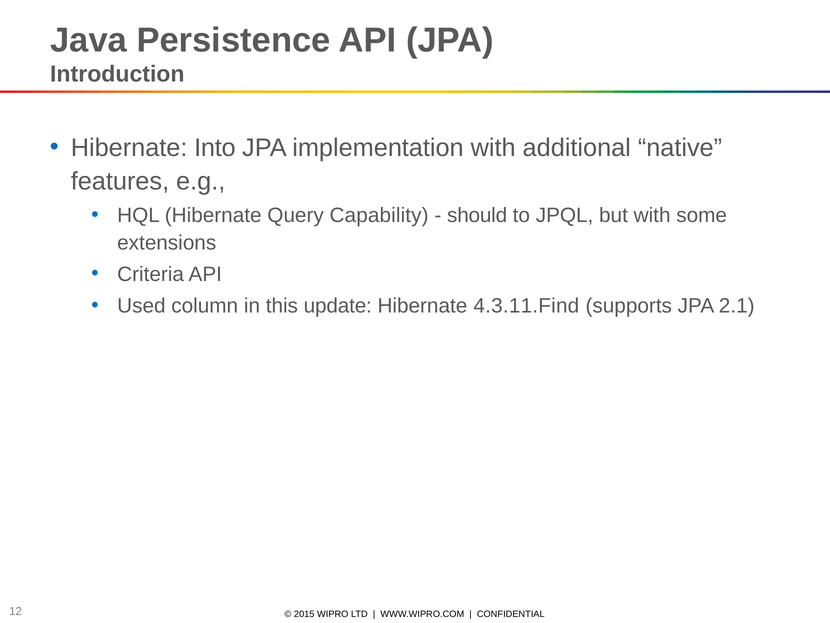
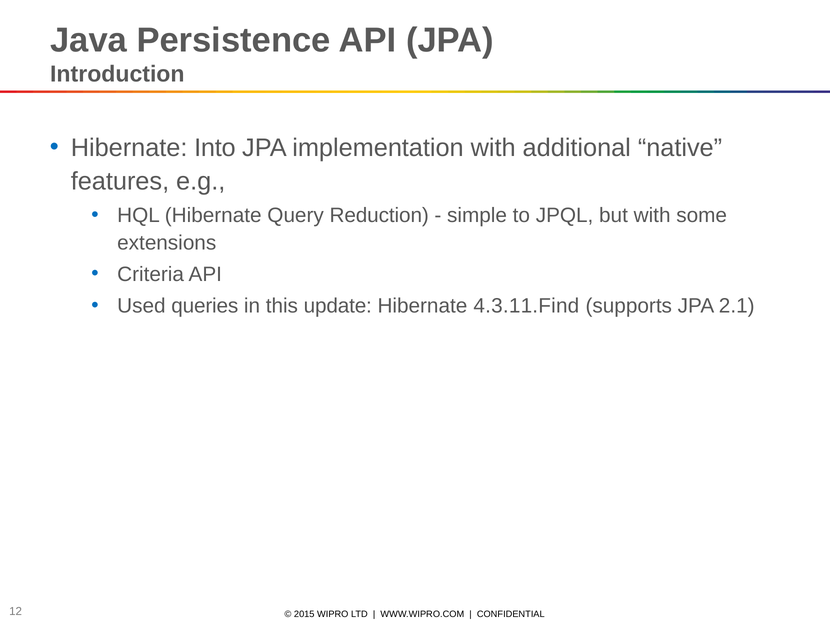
Capability: Capability -> Reduction
should: should -> simple
column: column -> queries
